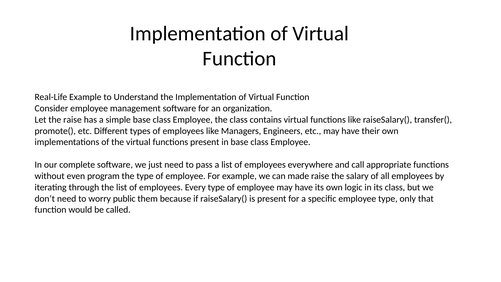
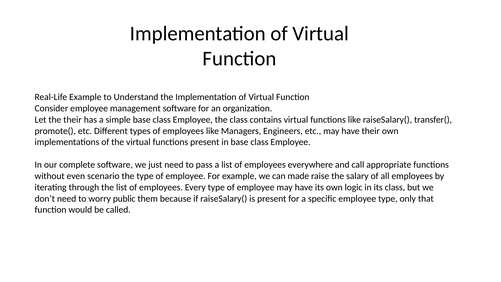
the raise: raise -> their
program: program -> scenario
